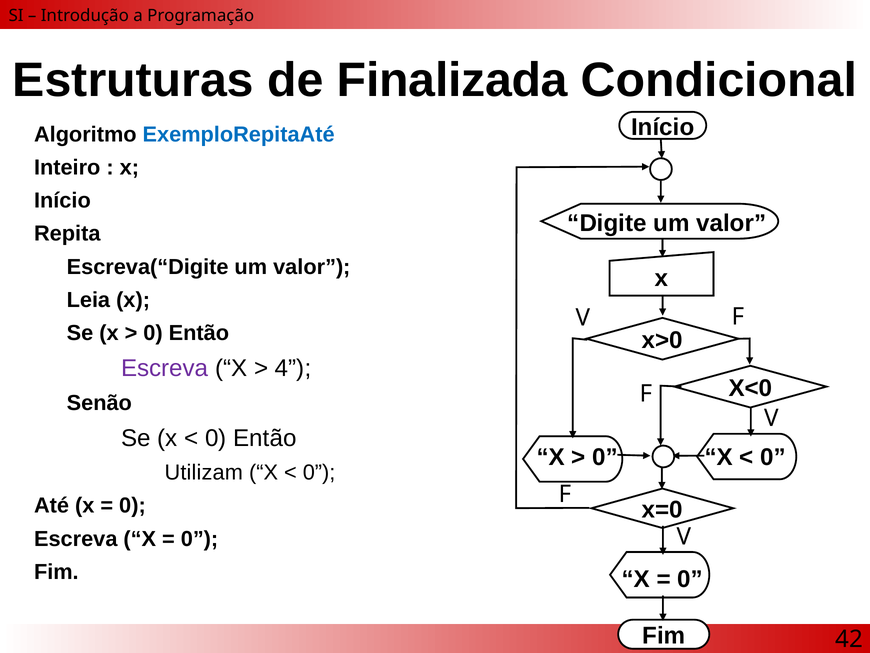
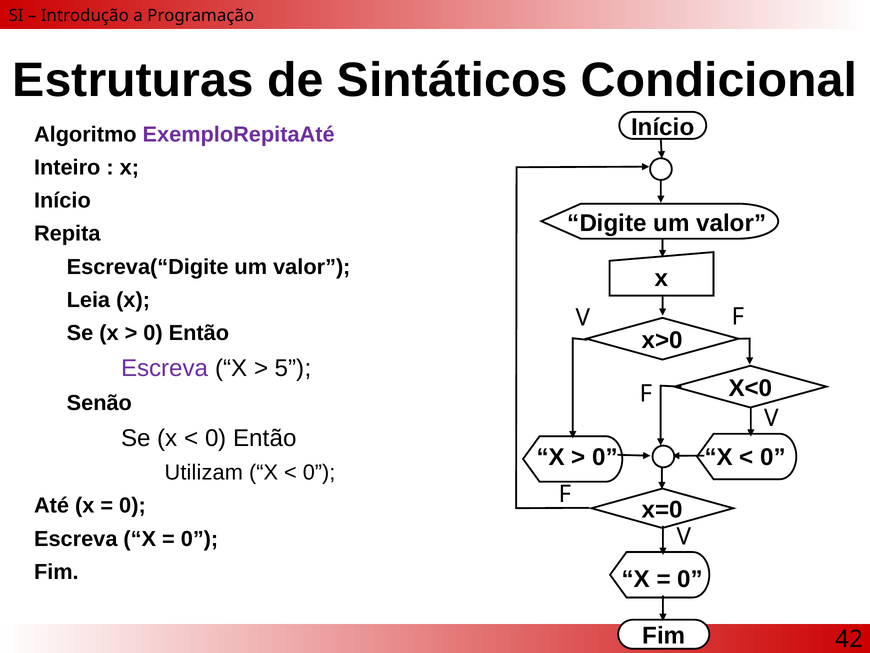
Finalizada: Finalizada -> Sintáticos
ExemploRepitaAté colour: blue -> purple
4: 4 -> 5
